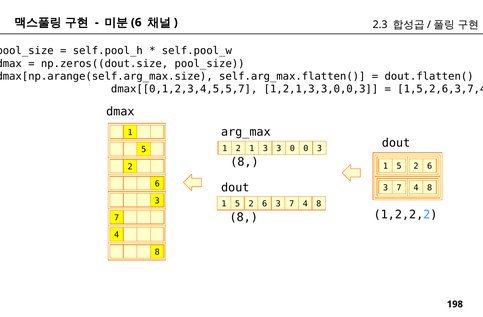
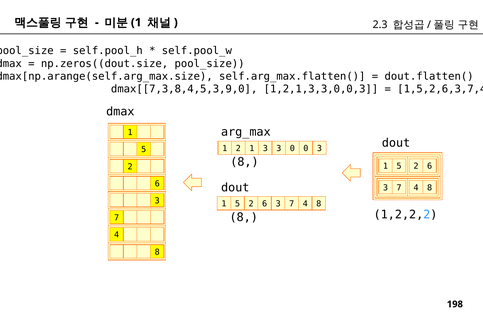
6 at (136, 22): 6 -> 1
dmax[[0,1,2,3,4,5,5,7: dmax[[0,1,2,3,4,5,5,7 -> dmax[[7,3,8,4,5,3,9,0
